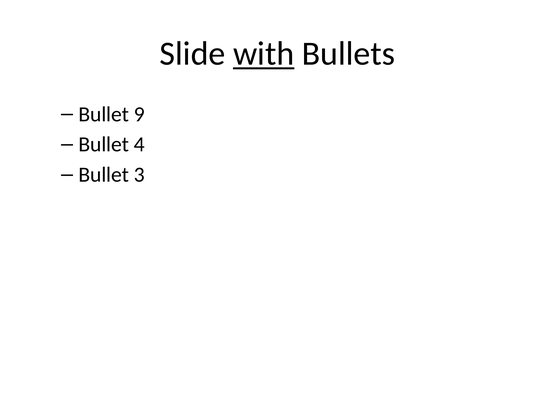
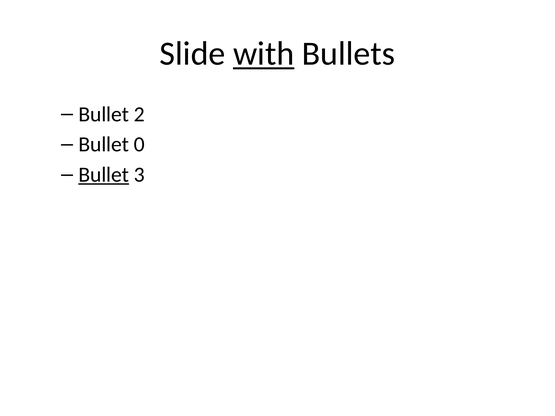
9: 9 -> 2
4: 4 -> 0
Bullet at (104, 175) underline: none -> present
